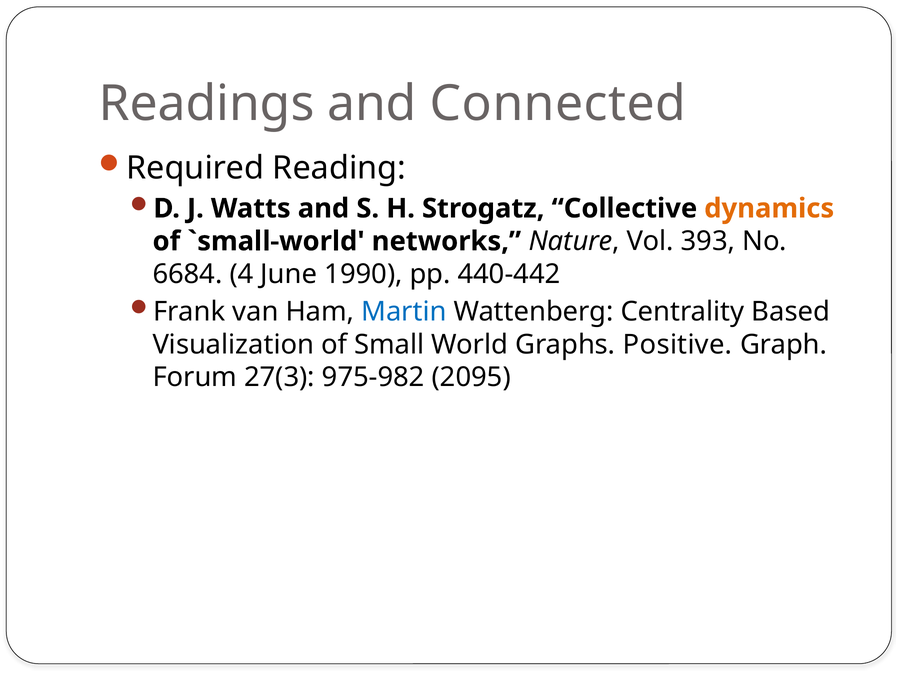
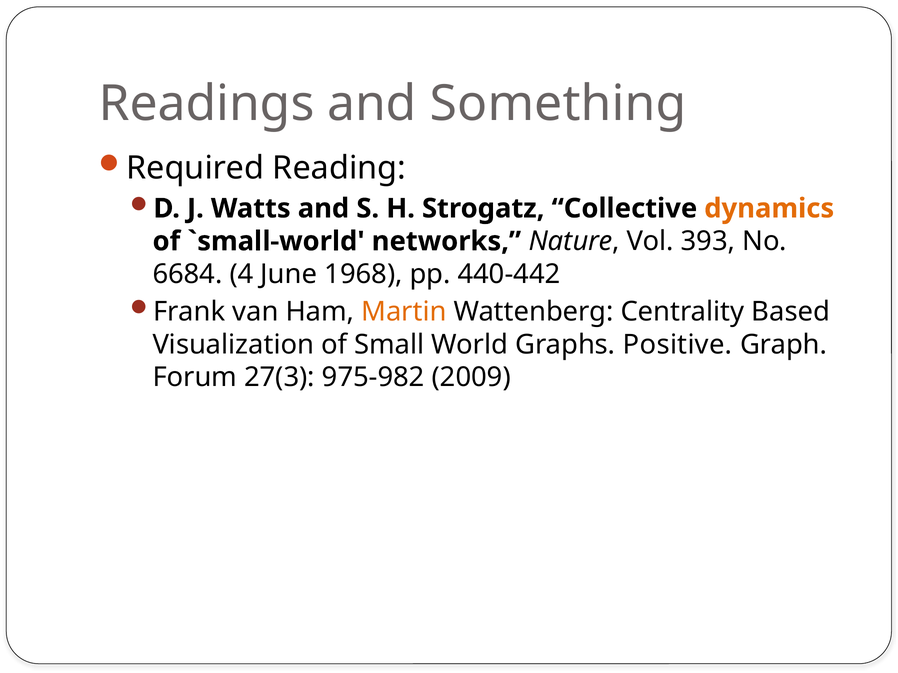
Connected: Connected -> Something
1990: 1990 -> 1968
Martin colour: blue -> orange
2095: 2095 -> 2009
